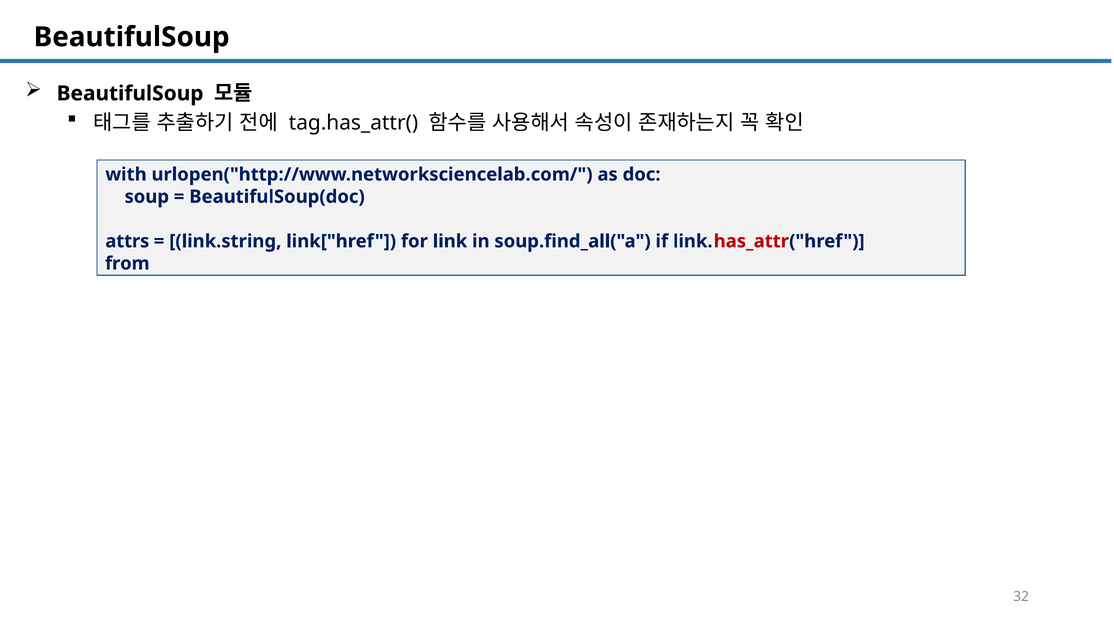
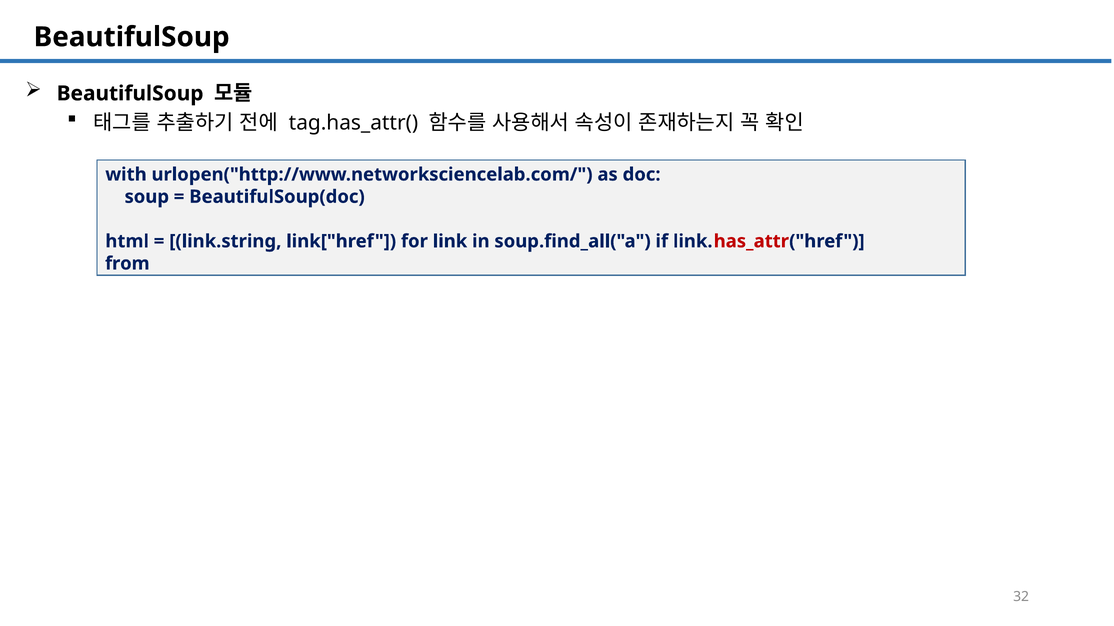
attrs: attrs -> html
